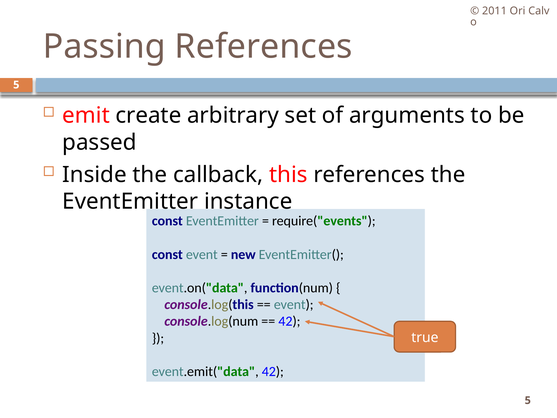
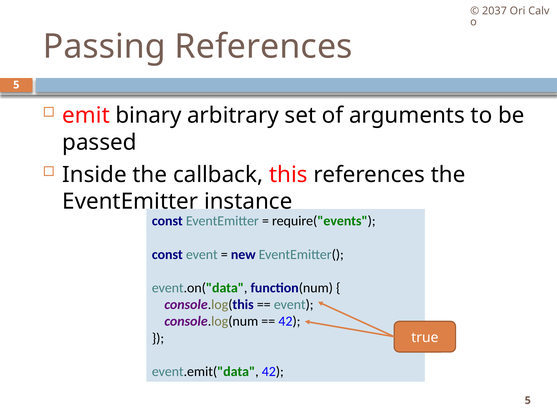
2011: 2011 -> 2037
create: create -> binary
